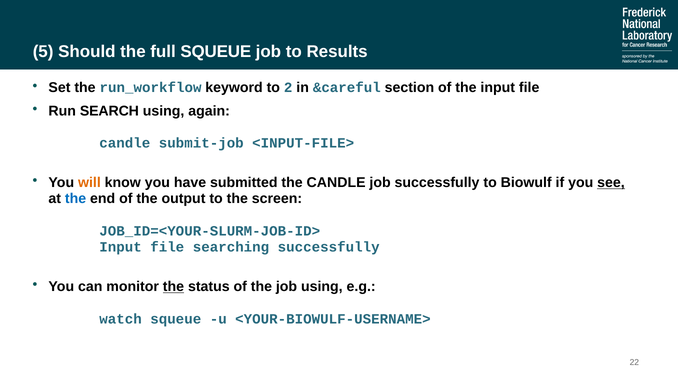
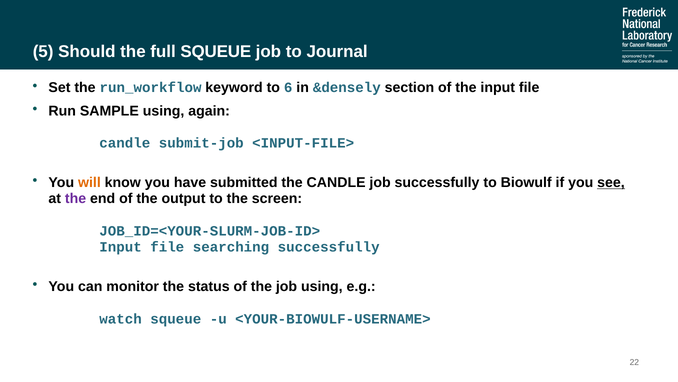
Results: Results -> Journal
2: 2 -> 6
&careful: &careful -> &densely
SEARCH: SEARCH -> SAMPLE
the at (76, 198) colour: blue -> purple
the at (173, 286) underline: present -> none
